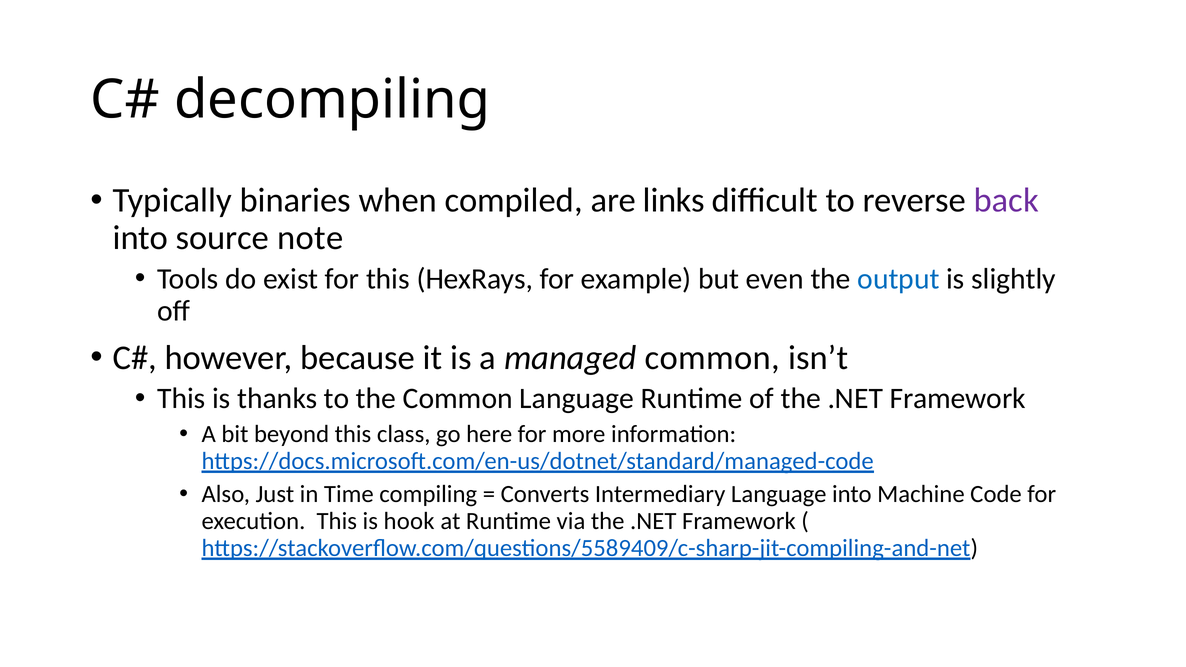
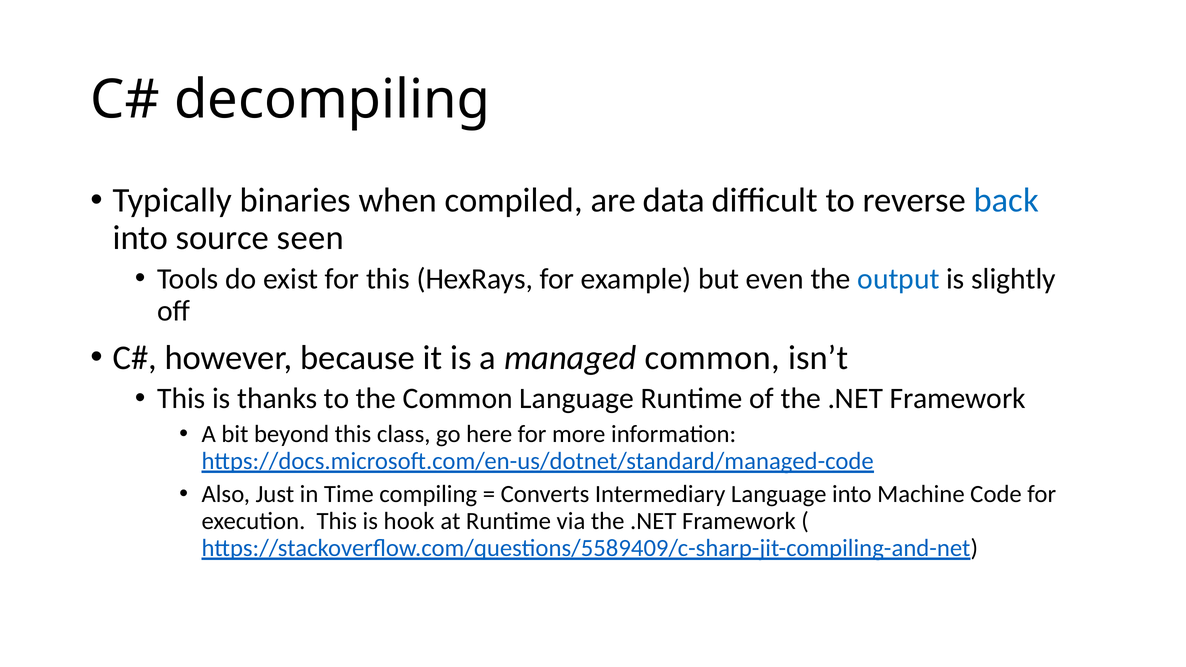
links: links -> data
back colour: purple -> blue
note: note -> seen
